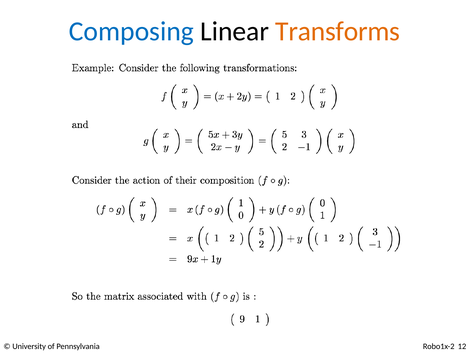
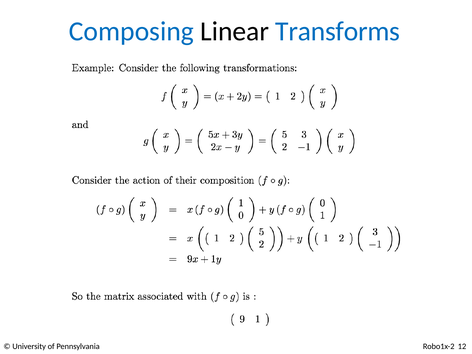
Transforms colour: orange -> blue
